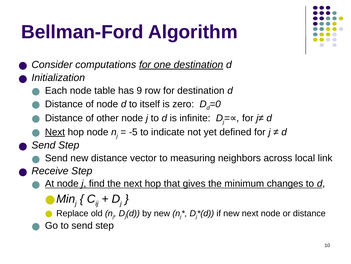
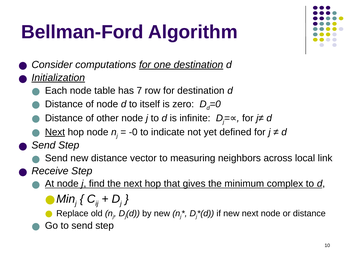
Initialization underline: none -> present
9: 9 -> 7
-5: -5 -> -0
changes: changes -> complex
